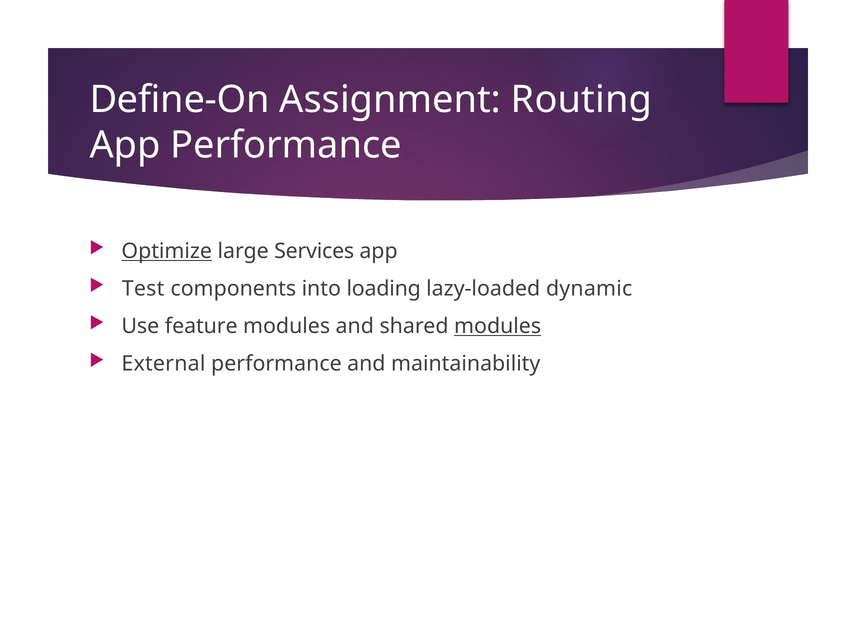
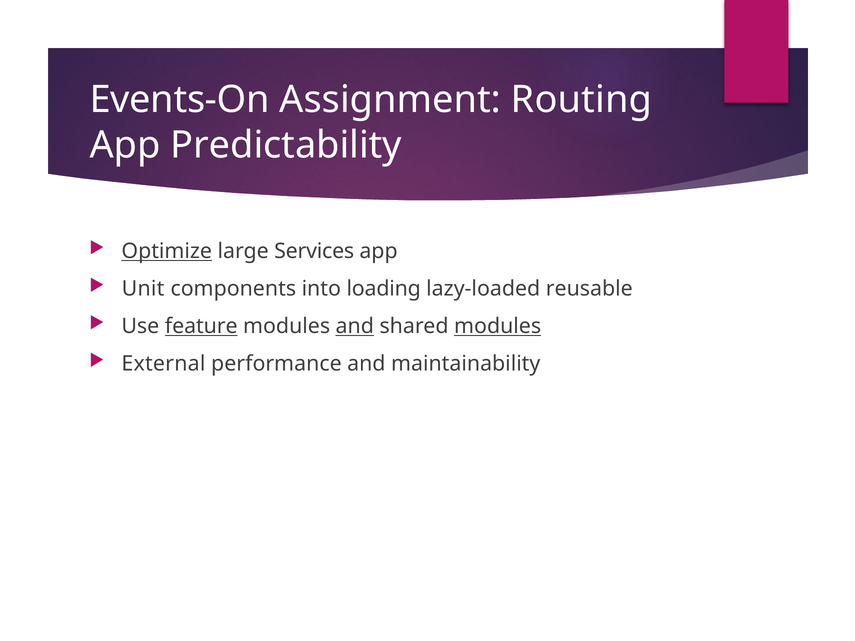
Define-On: Define-On -> Events-On
App Performance: Performance -> Predictability
Test: Test -> Unit
dynamic: dynamic -> reusable
feature underline: none -> present
and at (355, 326) underline: none -> present
